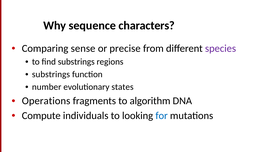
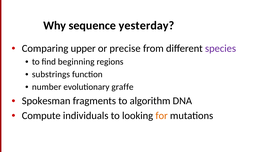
characters: characters -> yesterday
sense: sense -> upper
find substrings: substrings -> beginning
states: states -> graffe
Operations: Operations -> Spokesman
for colour: blue -> orange
